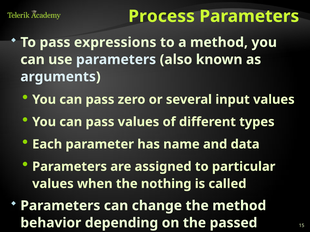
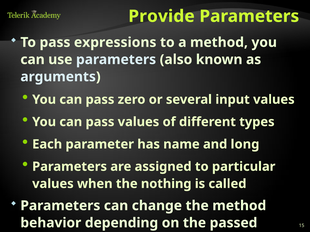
Process: Process -> Provide
data: data -> long
